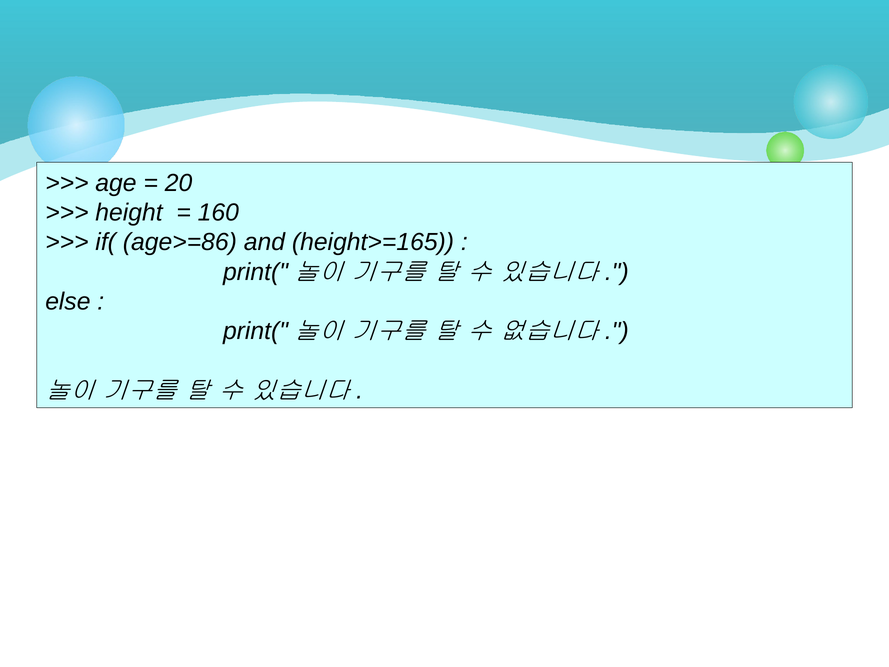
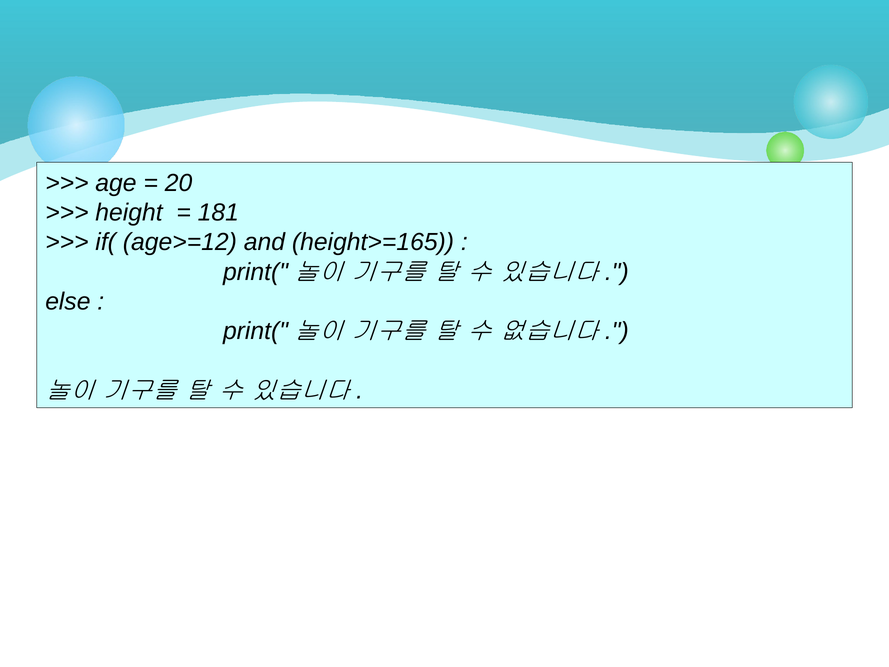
160: 160 -> 181
age>=86: age>=86 -> age>=12
